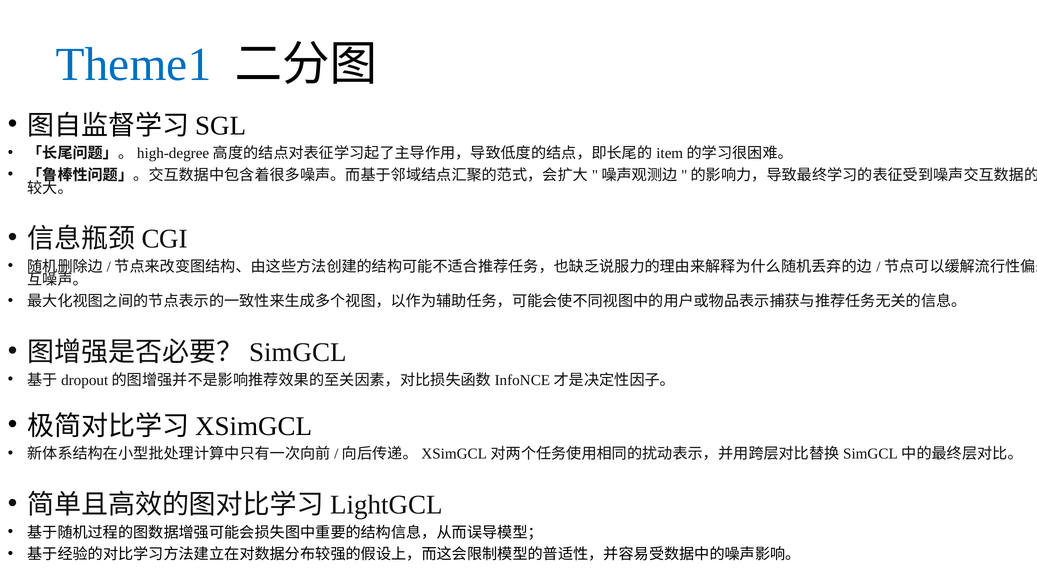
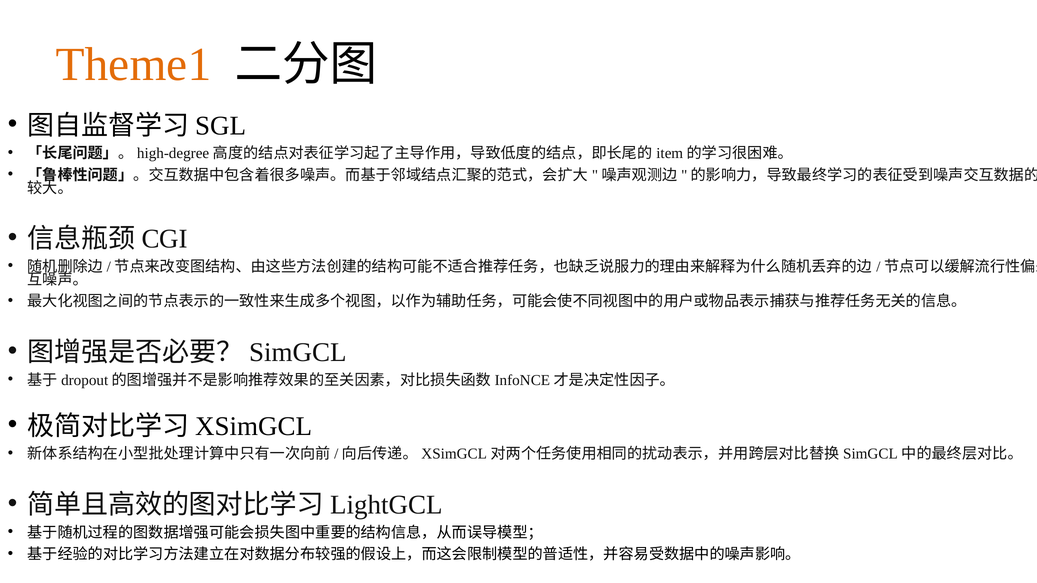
Theme1 colour: blue -> orange
